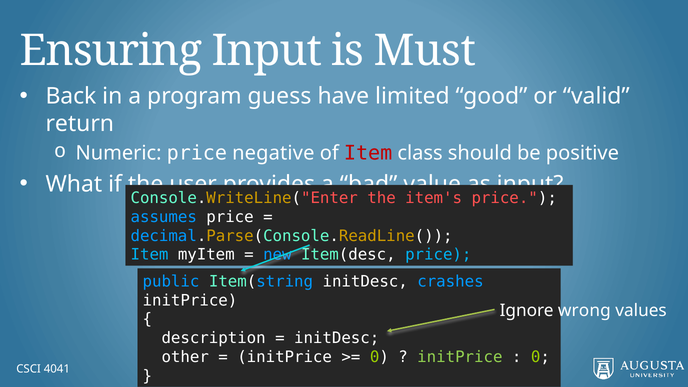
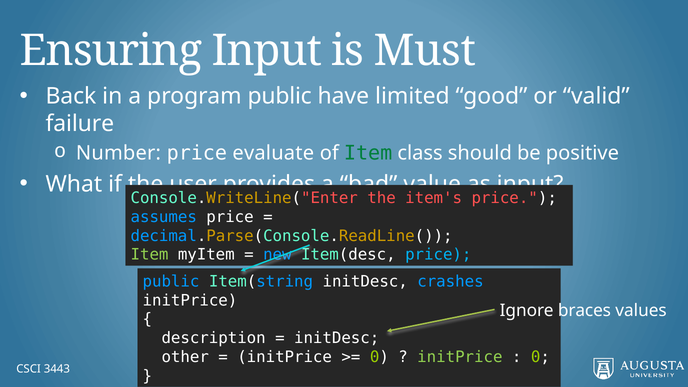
program guess: guess -> public
return: return -> failure
Numeric: Numeric -> Number
negative: negative -> evaluate
Item at (368, 153) colour: red -> green
Item at (150, 255) colour: light blue -> light green
wrong: wrong -> braces
4041: 4041 -> 3443
